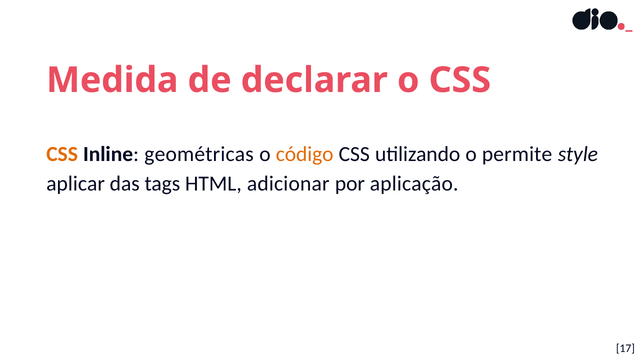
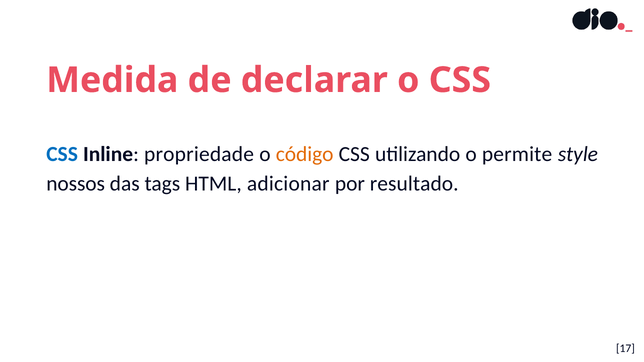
CSS at (62, 154) colour: orange -> blue
geométricas: geométricas -> propriedade
aplicar: aplicar -> nossos
aplicação: aplicação -> resultado
